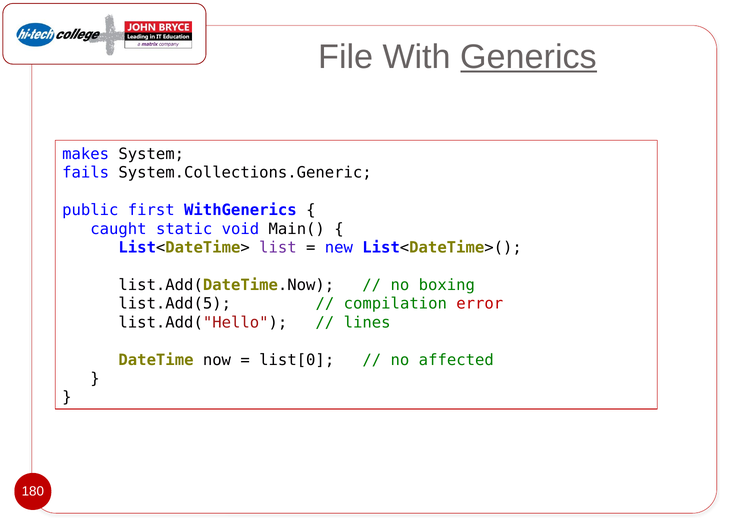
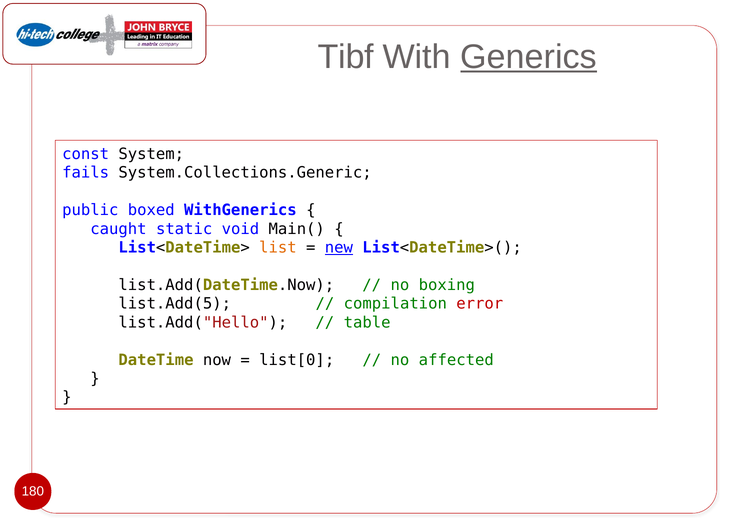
File: File -> Tibf
makes: makes -> const
first: first -> boxed
list colour: purple -> orange
new underline: none -> present
lines: lines -> table
